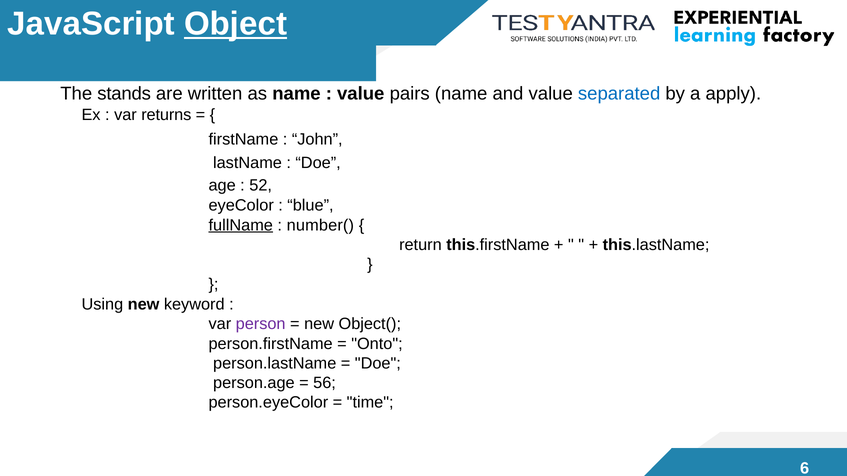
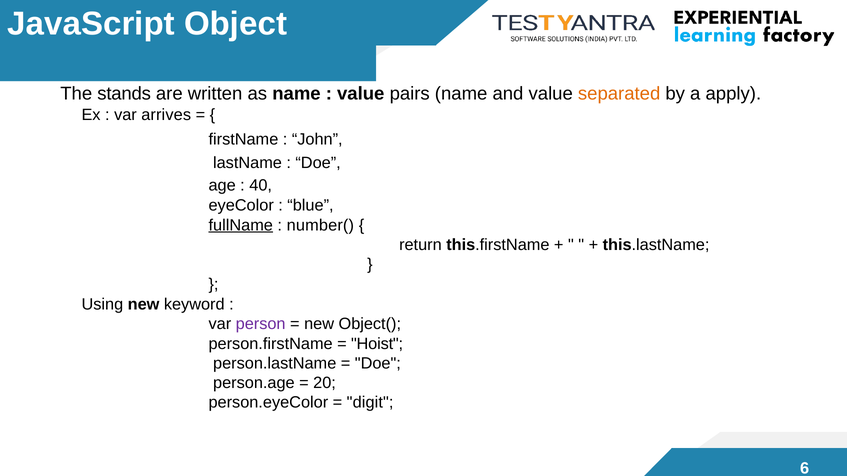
Object underline: present -> none
separated colour: blue -> orange
returns: returns -> arrives
52: 52 -> 40
Onto: Onto -> Hoist
56: 56 -> 20
time: time -> digit
